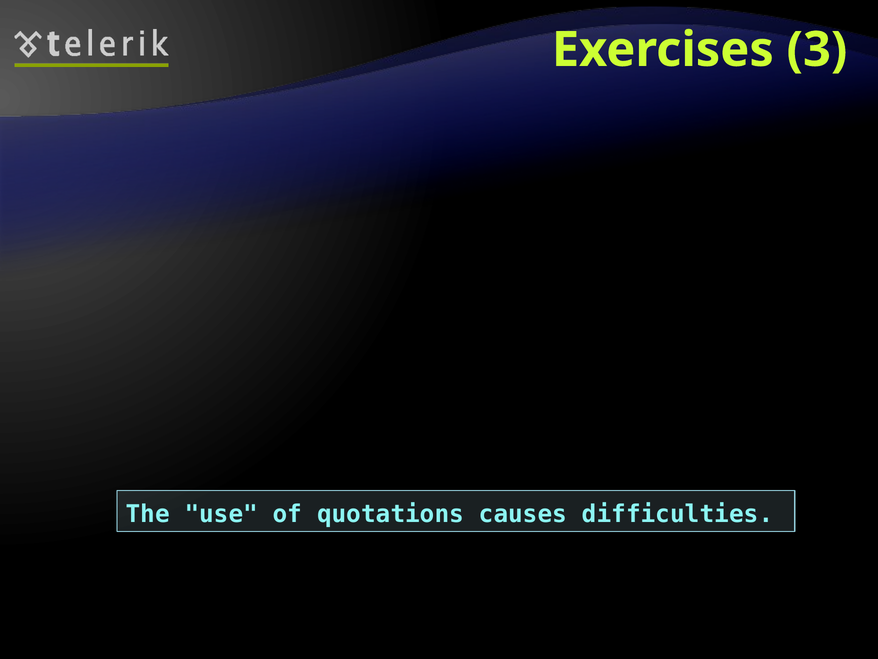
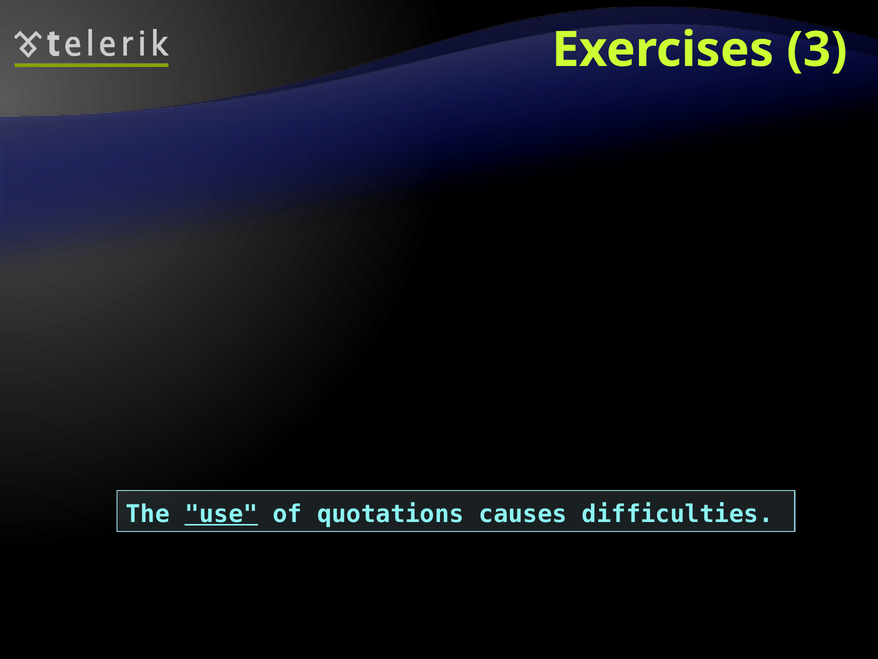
use underline: none -> present
